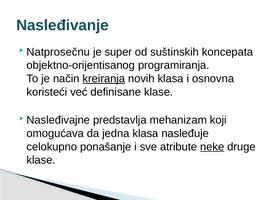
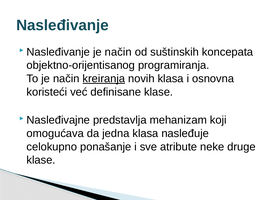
Natprosečnu at (58, 52): Natprosečnu -> Nasleđivanje
super at (118, 52): super -> način
neke underline: present -> none
